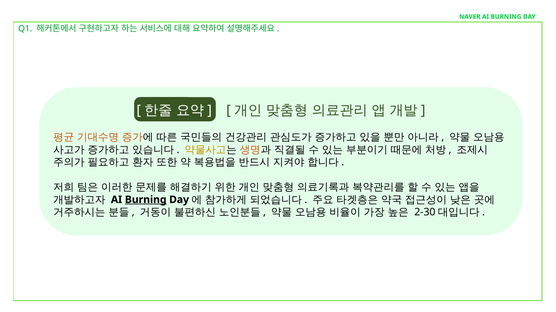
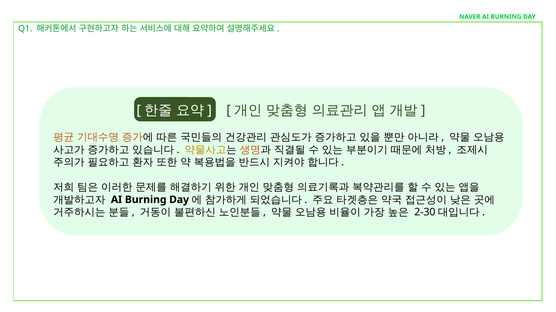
Burning at (146, 200) underline: present -> none
